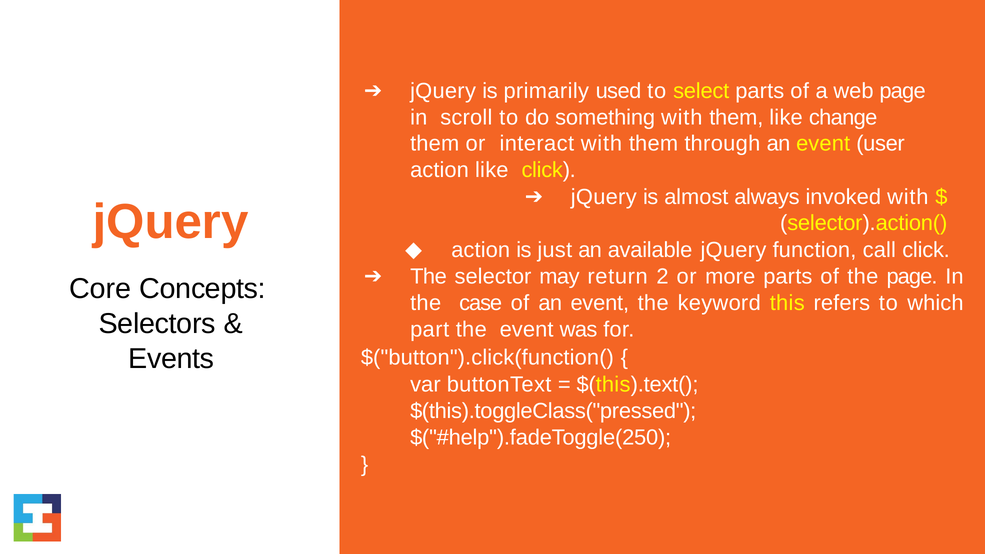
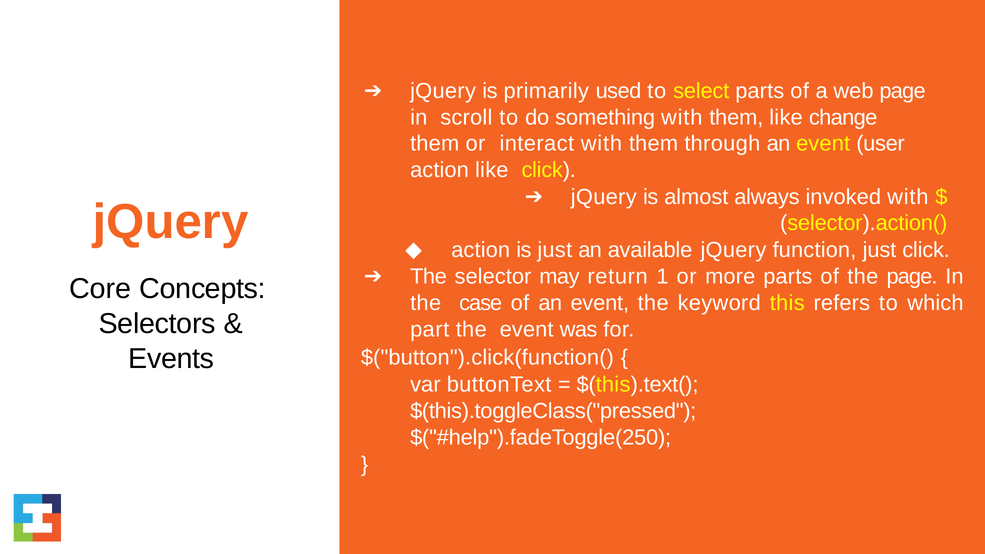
function call: call -> just
2: 2 -> 1
